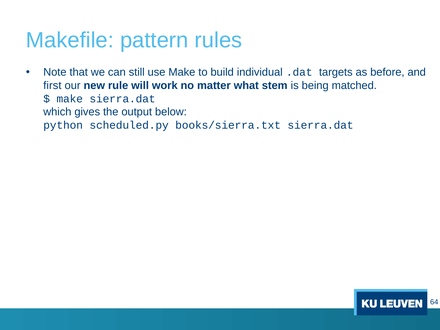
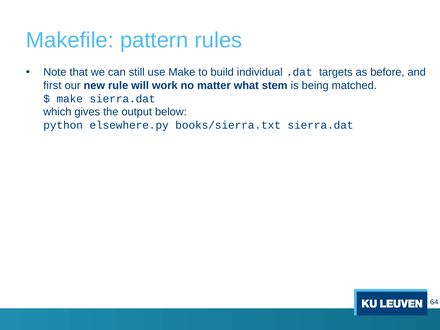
scheduled.py: scheduled.py -> elsewhere.py
